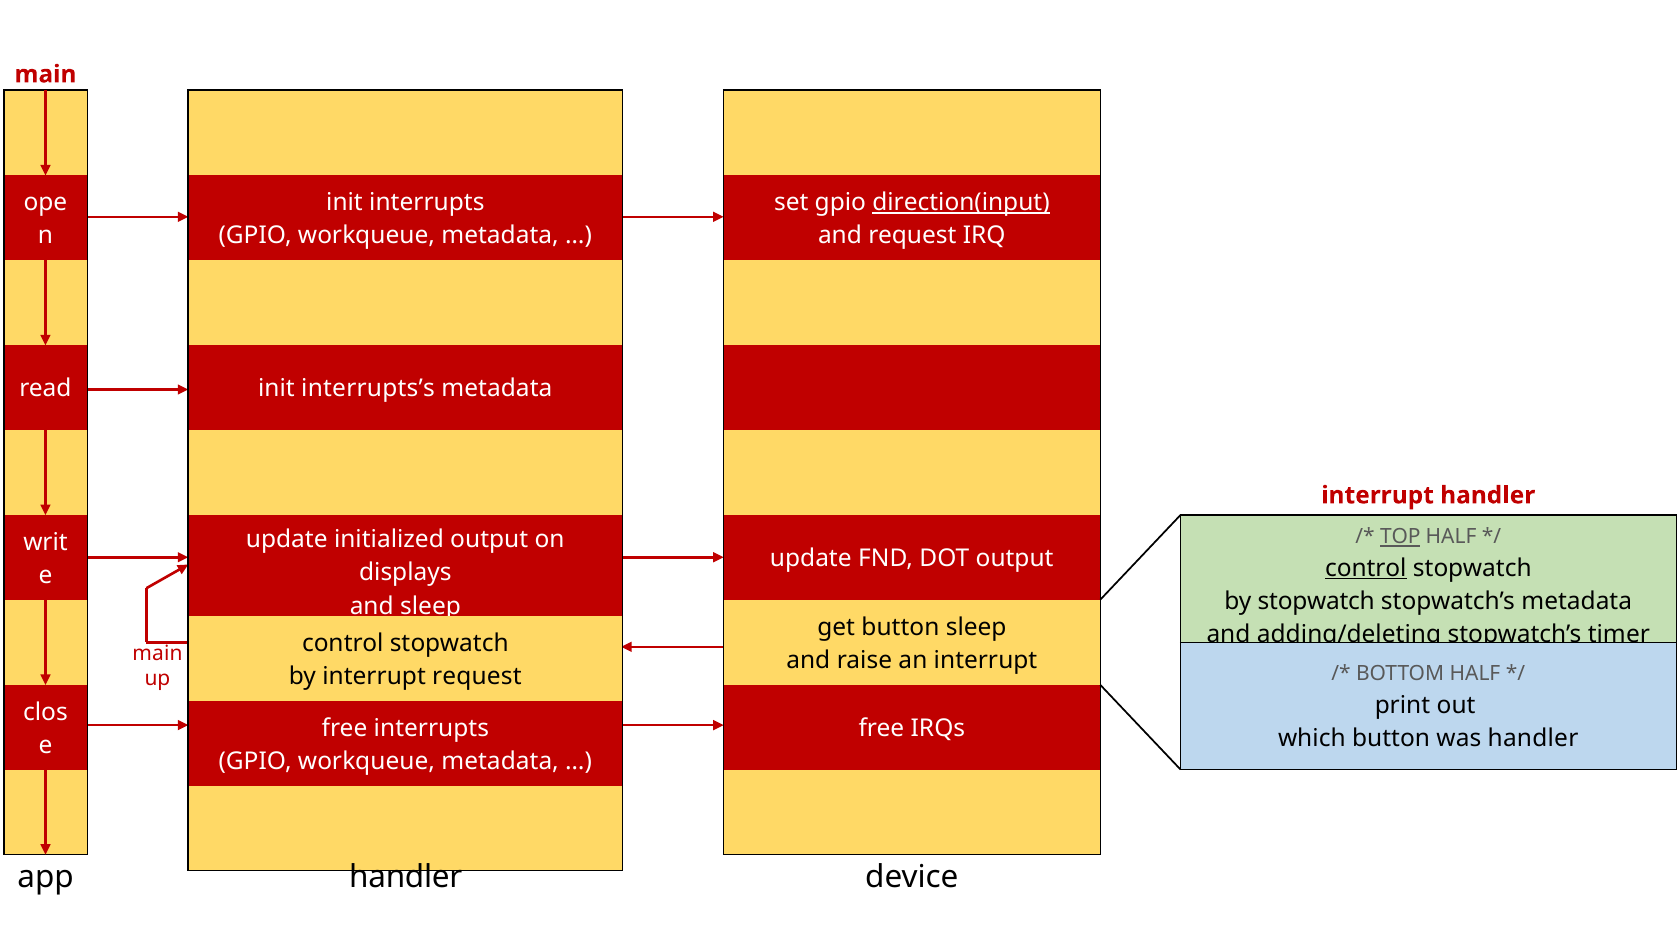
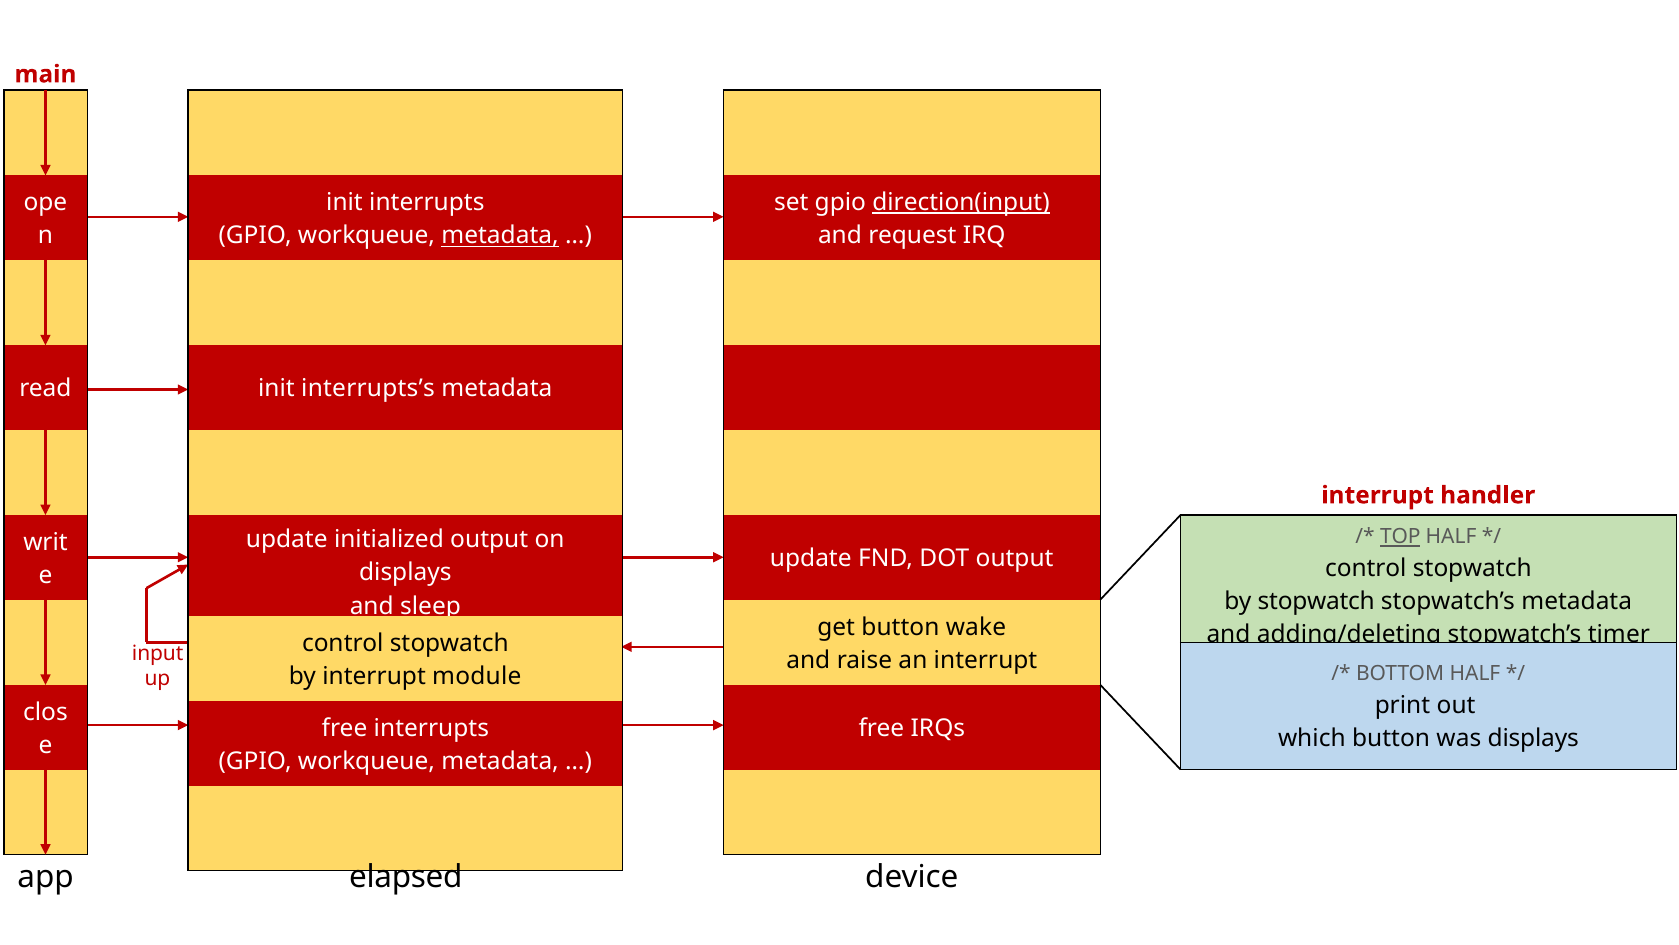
metadata at (500, 236) underline: none -> present
control at (1366, 568) underline: present -> none
button sleep: sleep -> wake
main at (157, 653): main -> input
interrupt request: request -> module
was handler: handler -> displays
handler at (406, 876): handler -> elapsed
